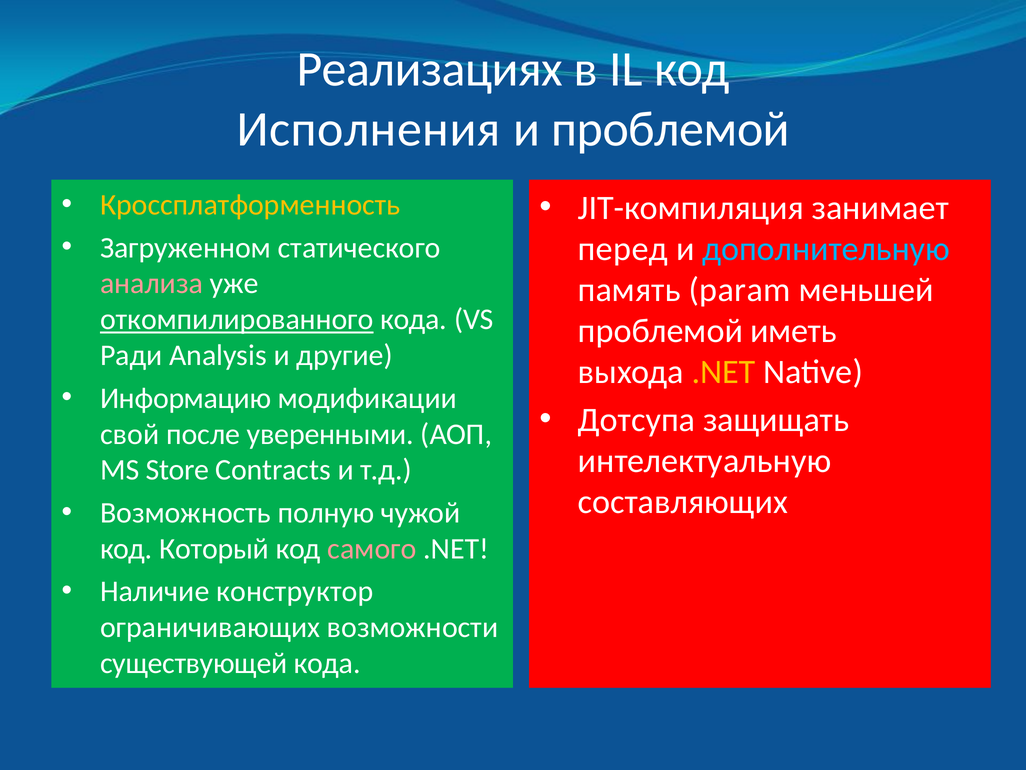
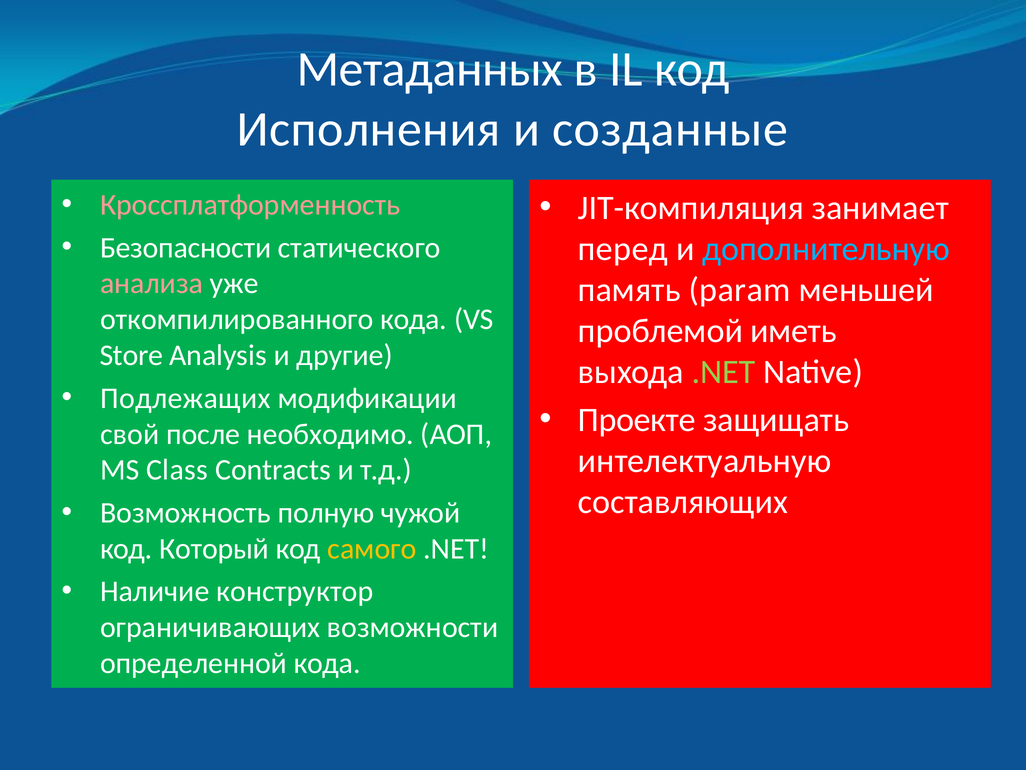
Реализациях: Реализациях -> Метаданных
и проблемой: проблемой -> созданные
Кроссплатформенность colour: yellow -> pink
Загруженном: Загруженном -> Безопасности
откомпилированного underline: present -> none
Ради: Ради -> Store
.NET at (724, 372) colour: yellow -> light green
Информацию: Информацию -> Подлежащих
Дотсупа: Дотсупа -> Проекте
уверенными: уверенными -> необходимо
Store: Store -> Class
самого colour: pink -> yellow
существующей: существующей -> определенной
